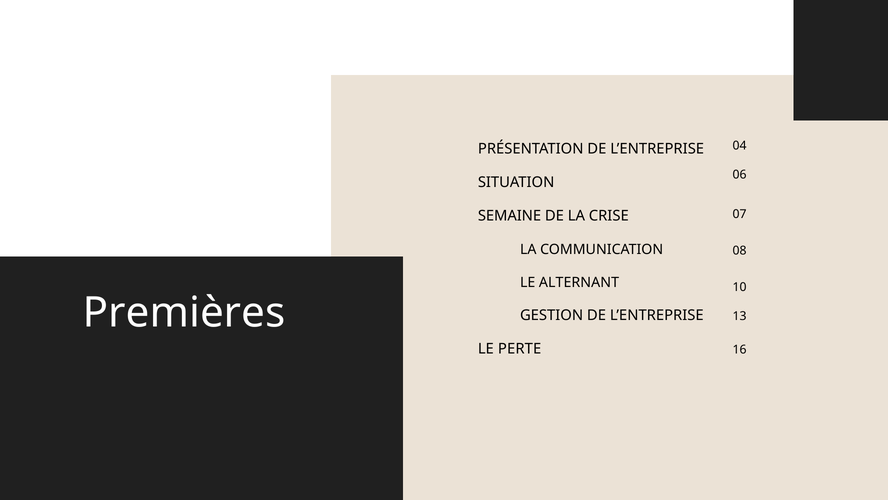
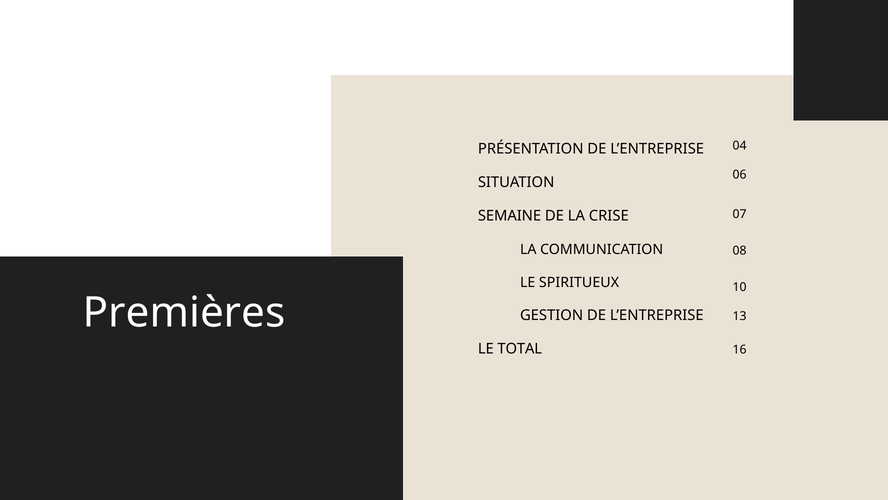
ALTERNANT: ALTERNANT -> SPIRITUEUX
PERTE: PERTE -> TOTAL
